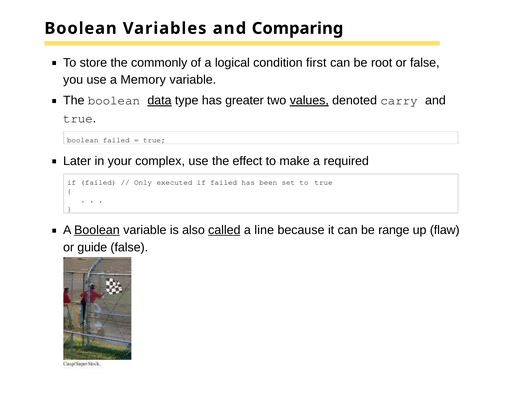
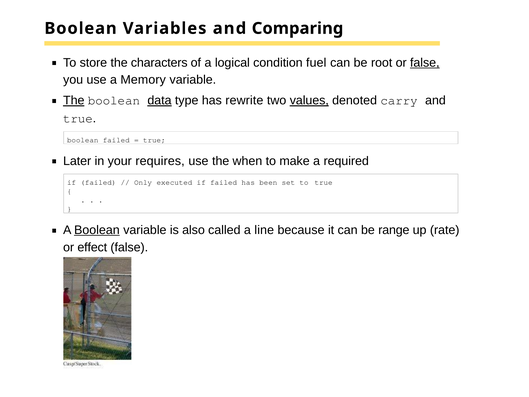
commonly: commonly -> characters
first: first -> fuel
false at (425, 63) underline: none -> present
The at (74, 100) underline: none -> present
greater: greater -> rewrite
complex: complex -> requires
effect: effect -> when
called underline: present -> none
flaw: flaw -> rate
guide: guide -> effect
